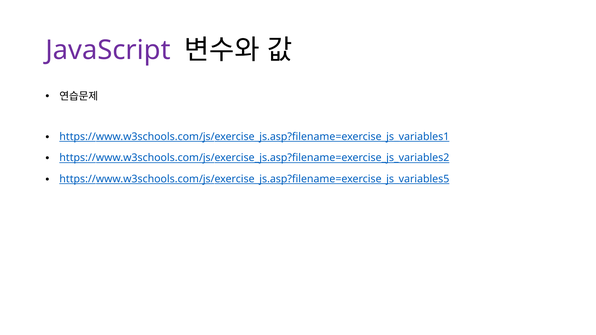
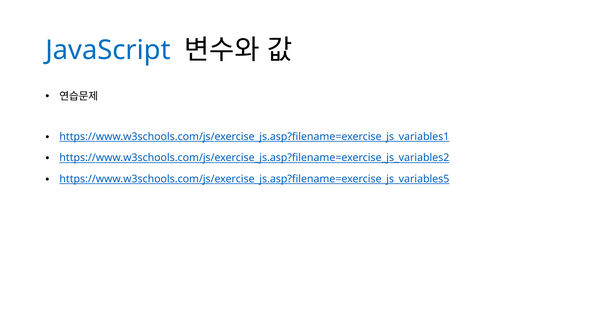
JavaScript colour: purple -> blue
